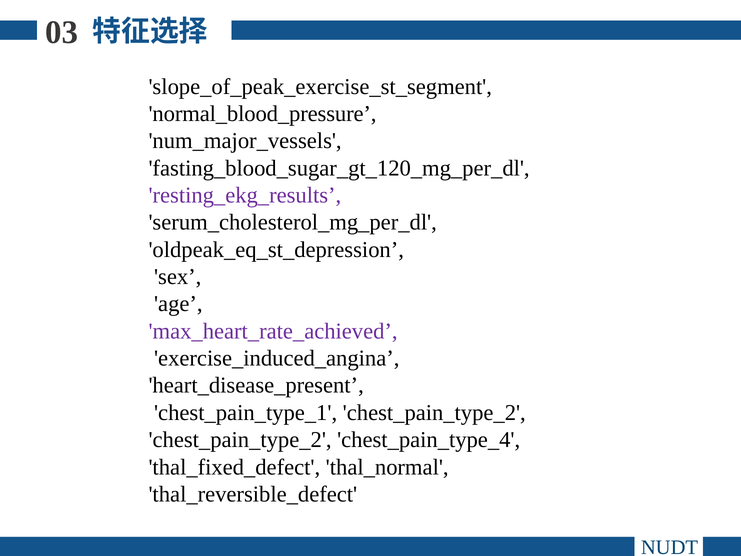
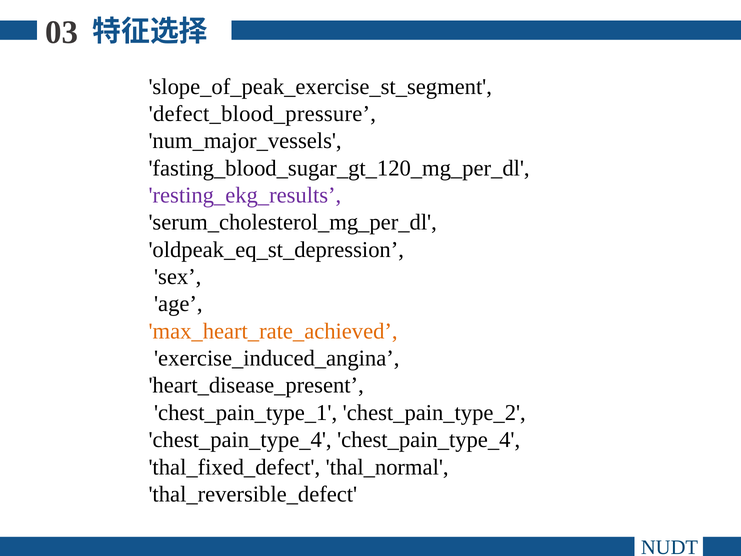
normal_blood_pressure: normal_blood_pressure -> defect_blood_pressure
max_heart_rate_achieved colour: purple -> orange
chest_pain_type_2 at (240, 440): chest_pain_type_2 -> chest_pain_type_4
